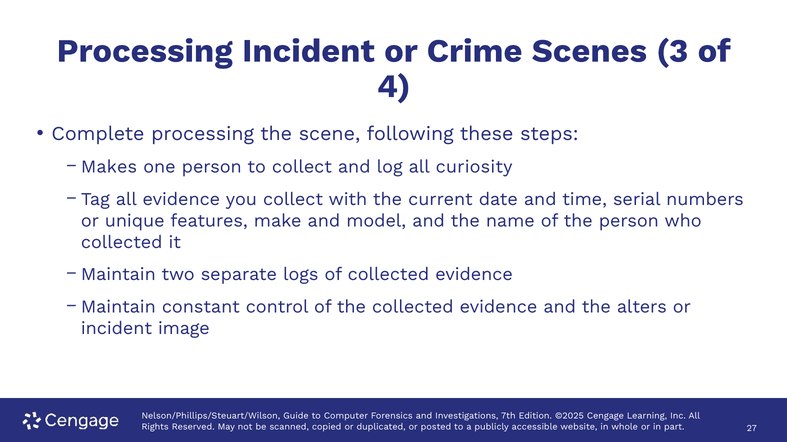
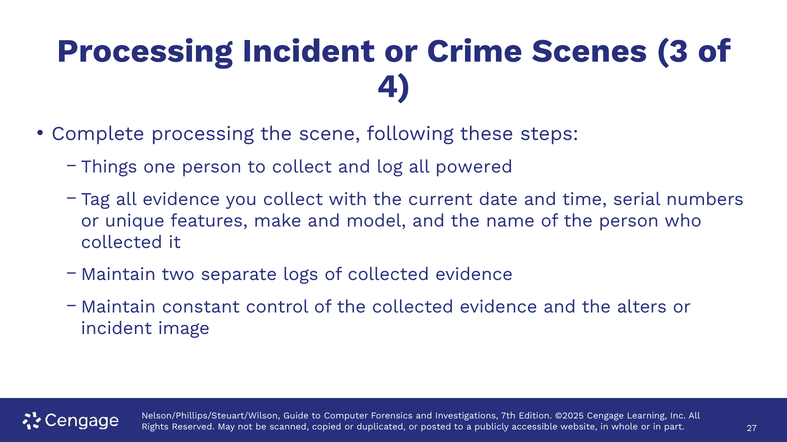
Makes: Makes -> Things
curiosity: curiosity -> powered
